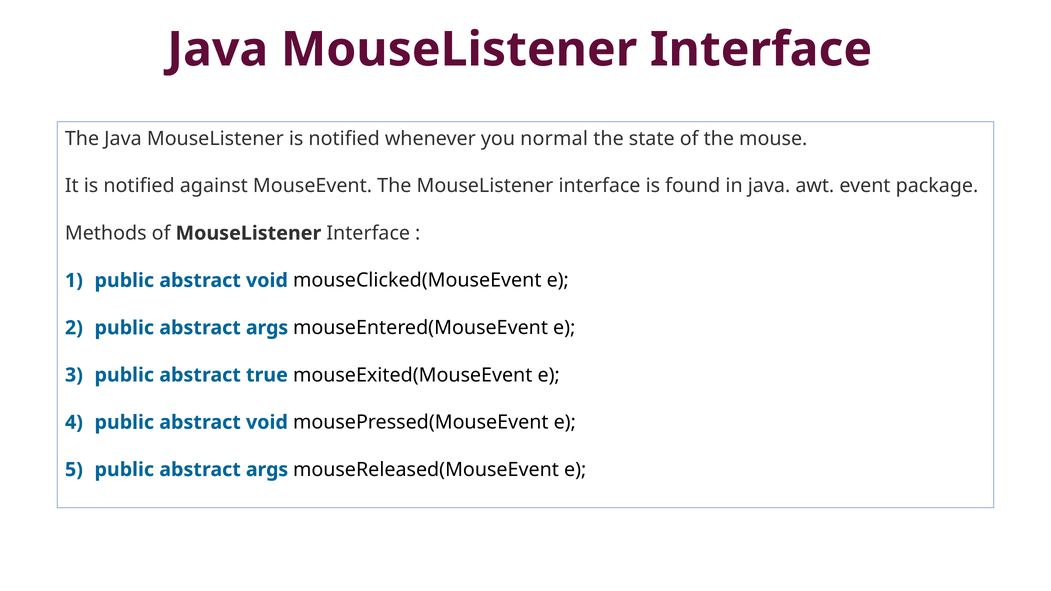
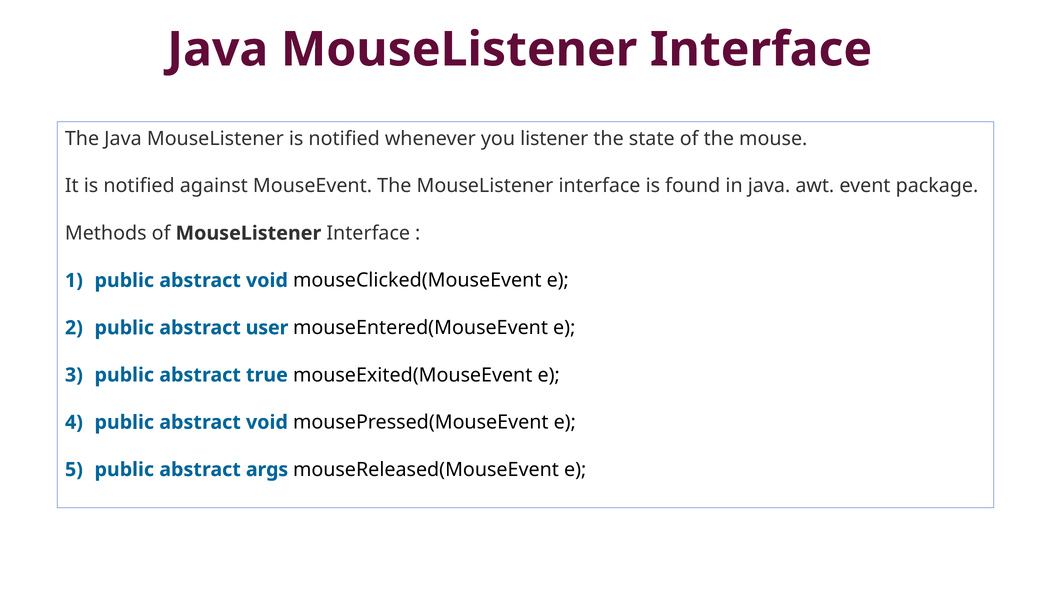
normal: normal -> listener
args at (267, 328): args -> user
